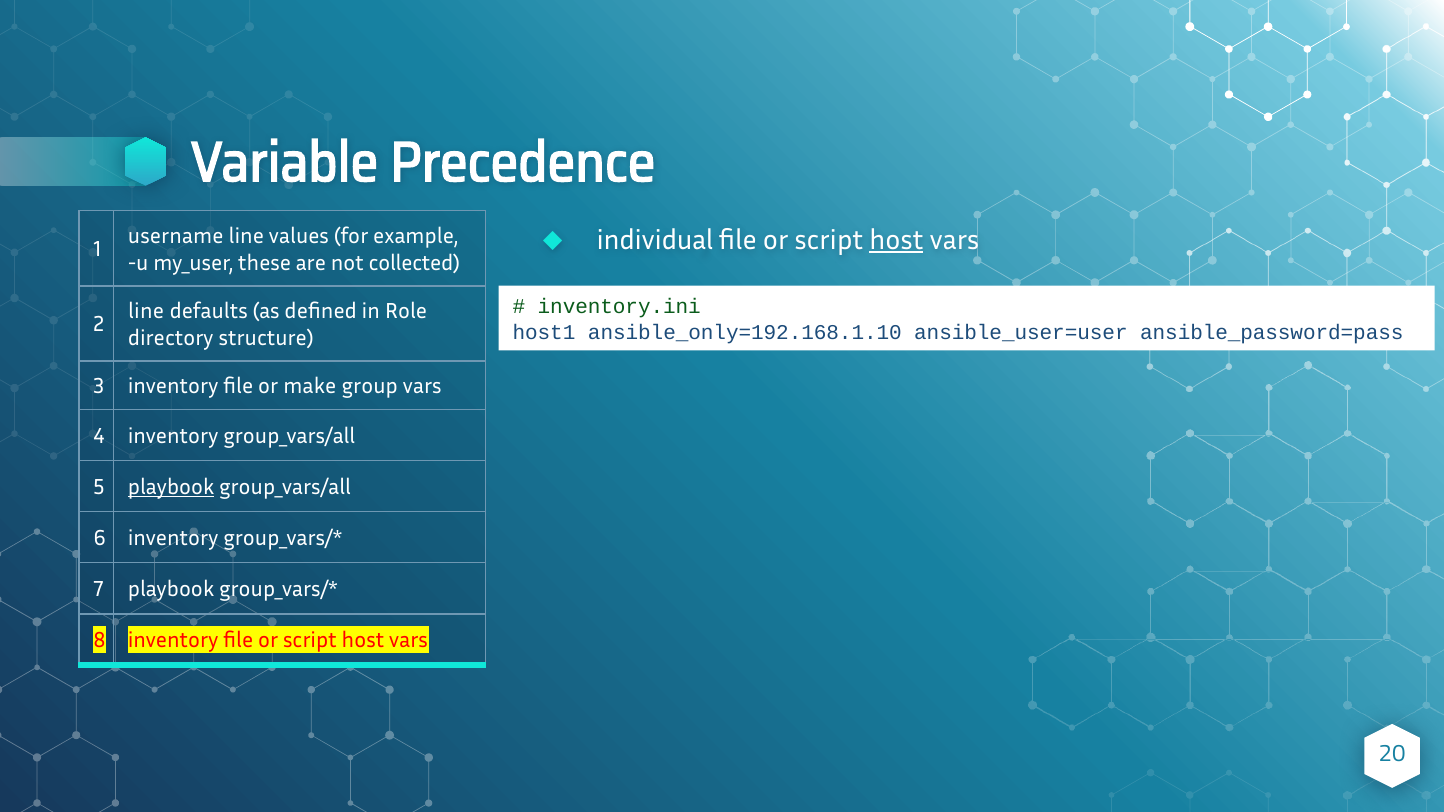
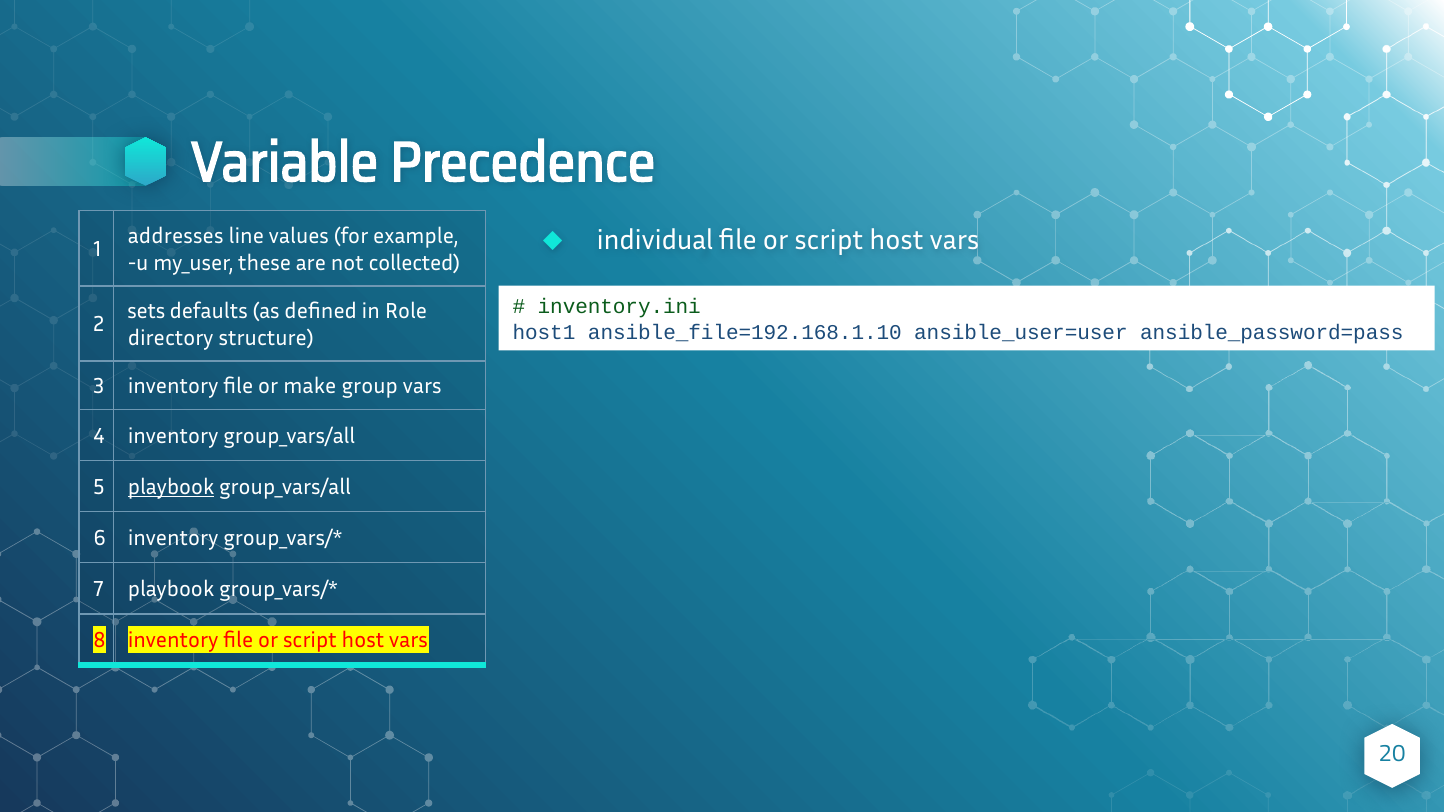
username: username -> addresses
host at (896, 240) underline: present -> none
line at (146, 311): line -> sets
ansible_only=192.168.1.10: ansible_only=192.168.1.10 -> ansible_file=192.168.1.10
